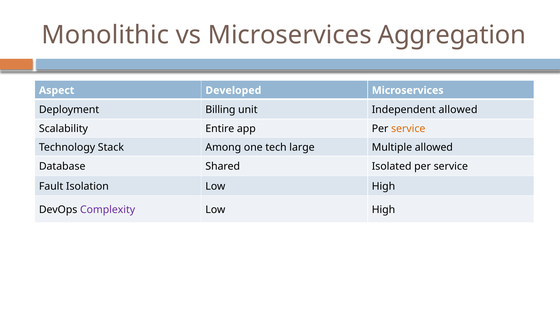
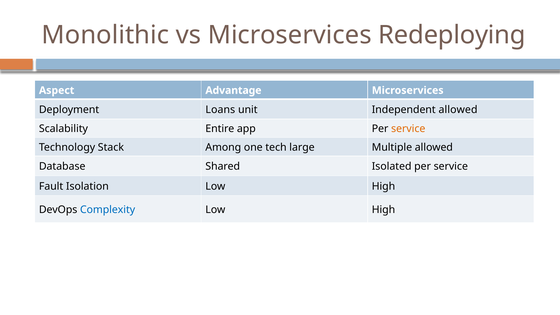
Aggregation: Aggregation -> Redeploying
Developed: Developed -> Advantage
Billing: Billing -> Loans
Complexity colour: purple -> blue
